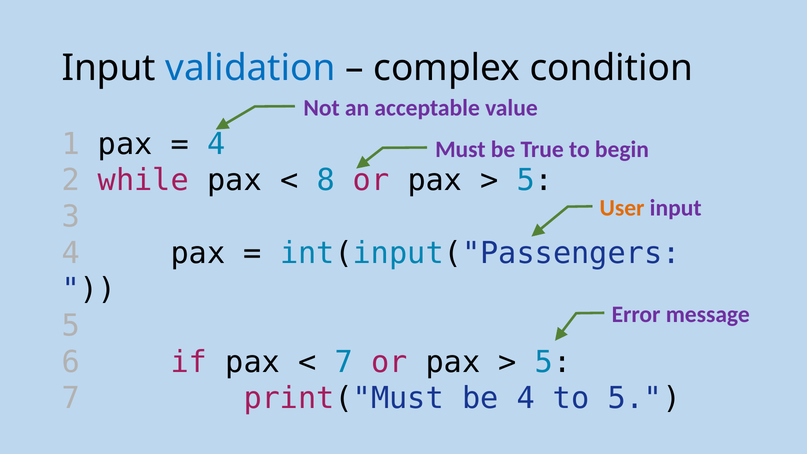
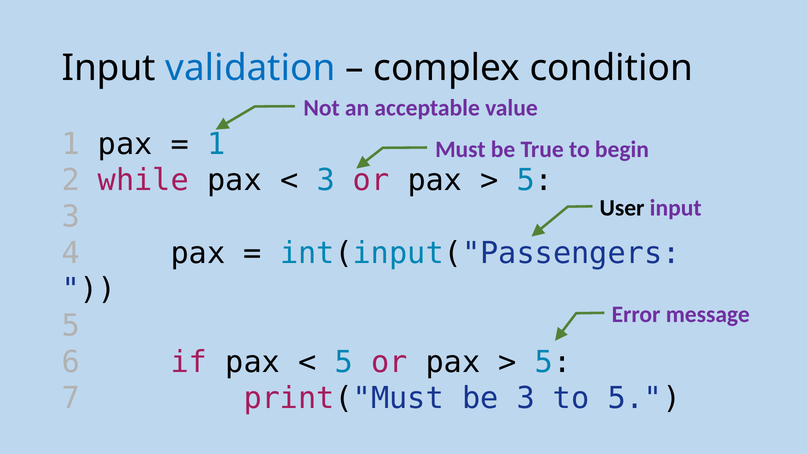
4 at (216, 144): 4 -> 1
8 at (326, 180): 8 -> 3
User colour: orange -> black
7 at (344, 362): 7 -> 5
be 4: 4 -> 3
